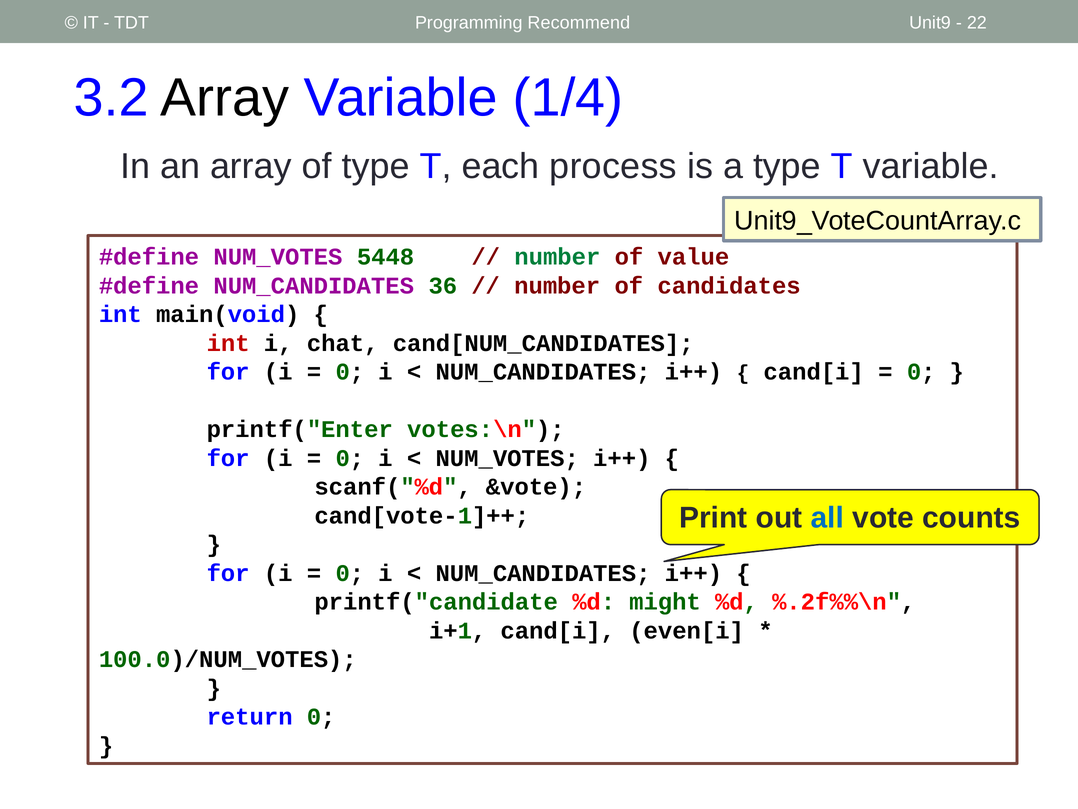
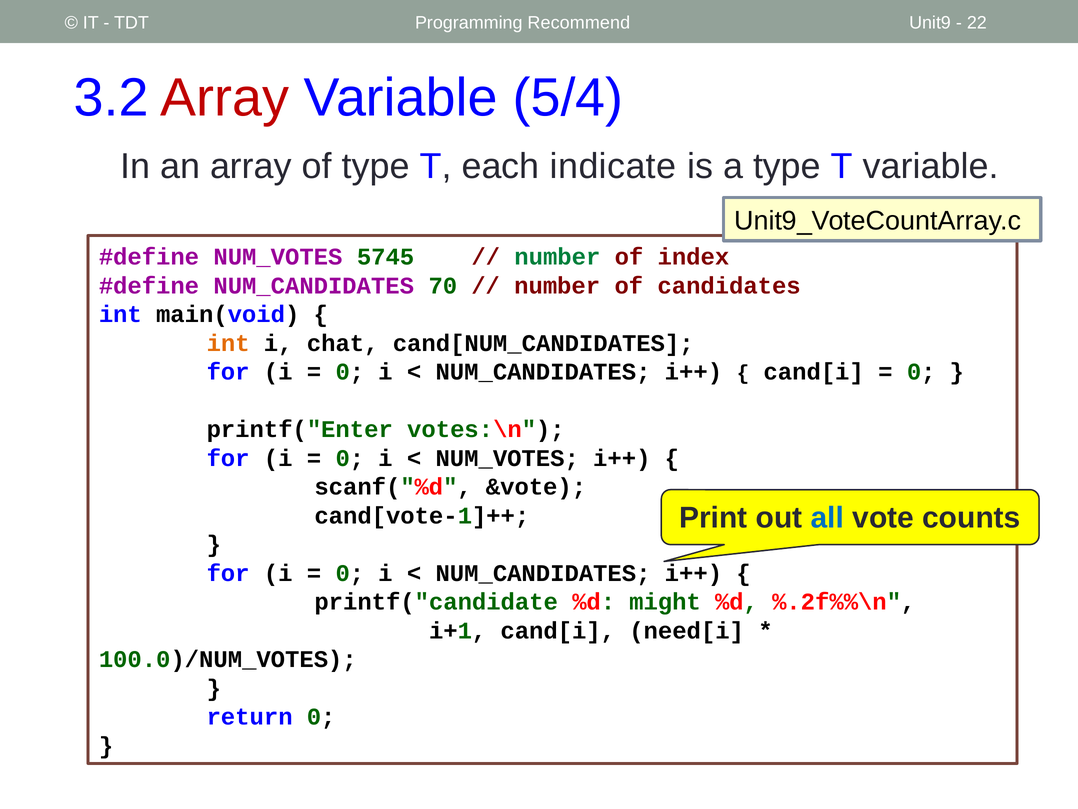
Array at (225, 98) colour: black -> red
1/4: 1/4 -> 5/4
process: process -> indicate
5448: 5448 -> 5745
value: value -> index
36: 36 -> 70
int at (228, 343) colour: red -> orange
even[i: even[i -> need[i
